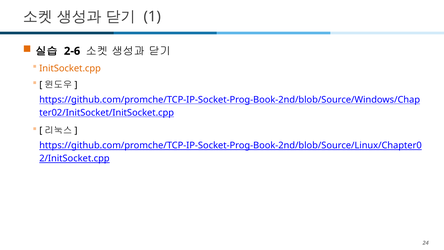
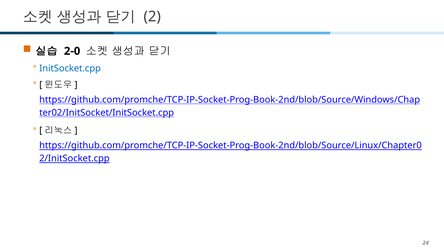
1: 1 -> 2
2-6: 2-6 -> 2-0
InitSocket.cpp colour: orange -> blue
